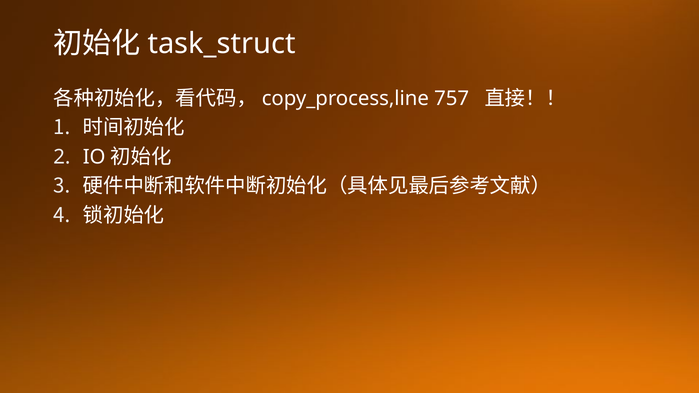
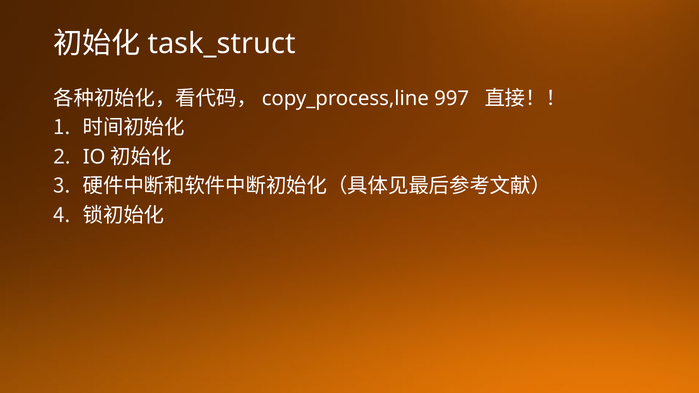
757: 757 -> 997
